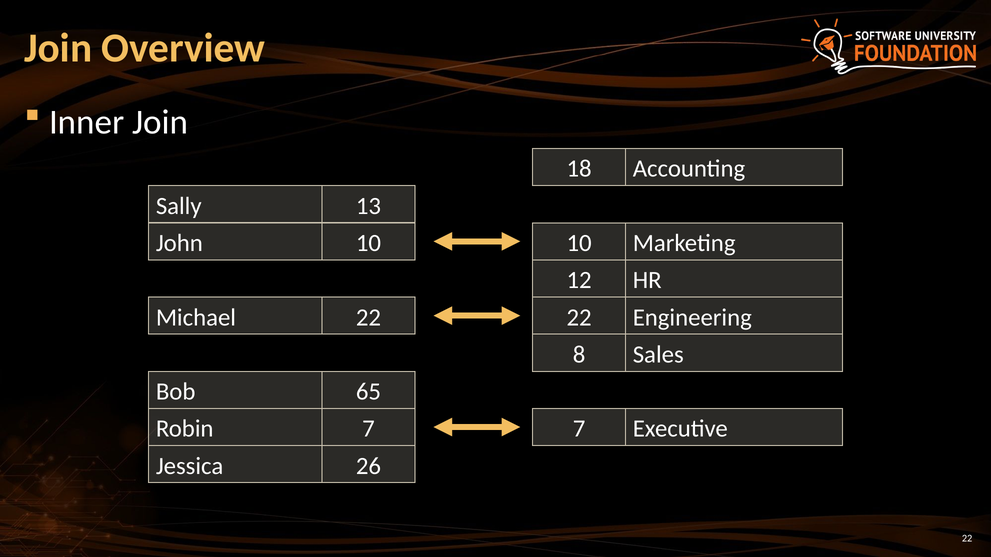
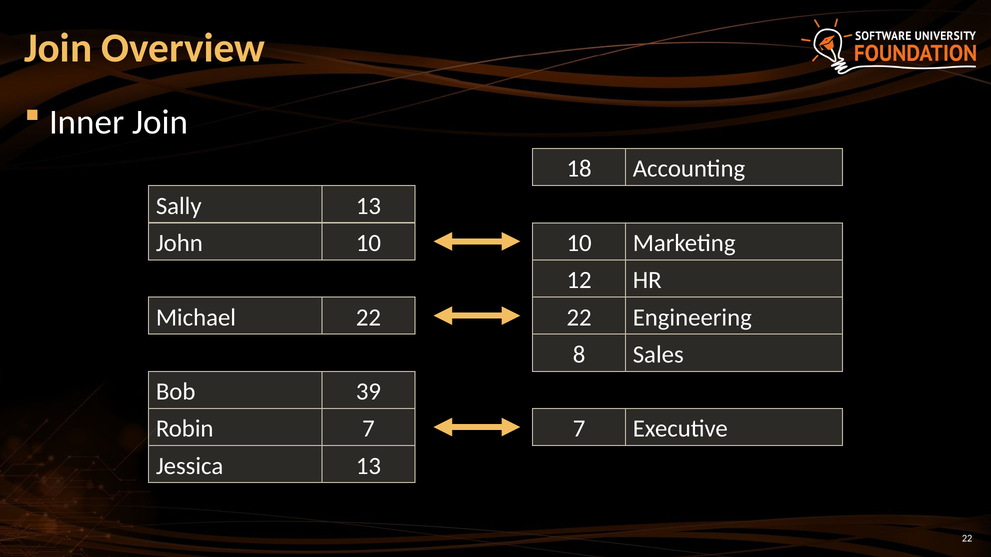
65: 65 -> 39
Jessica 26: 26 -> 13
